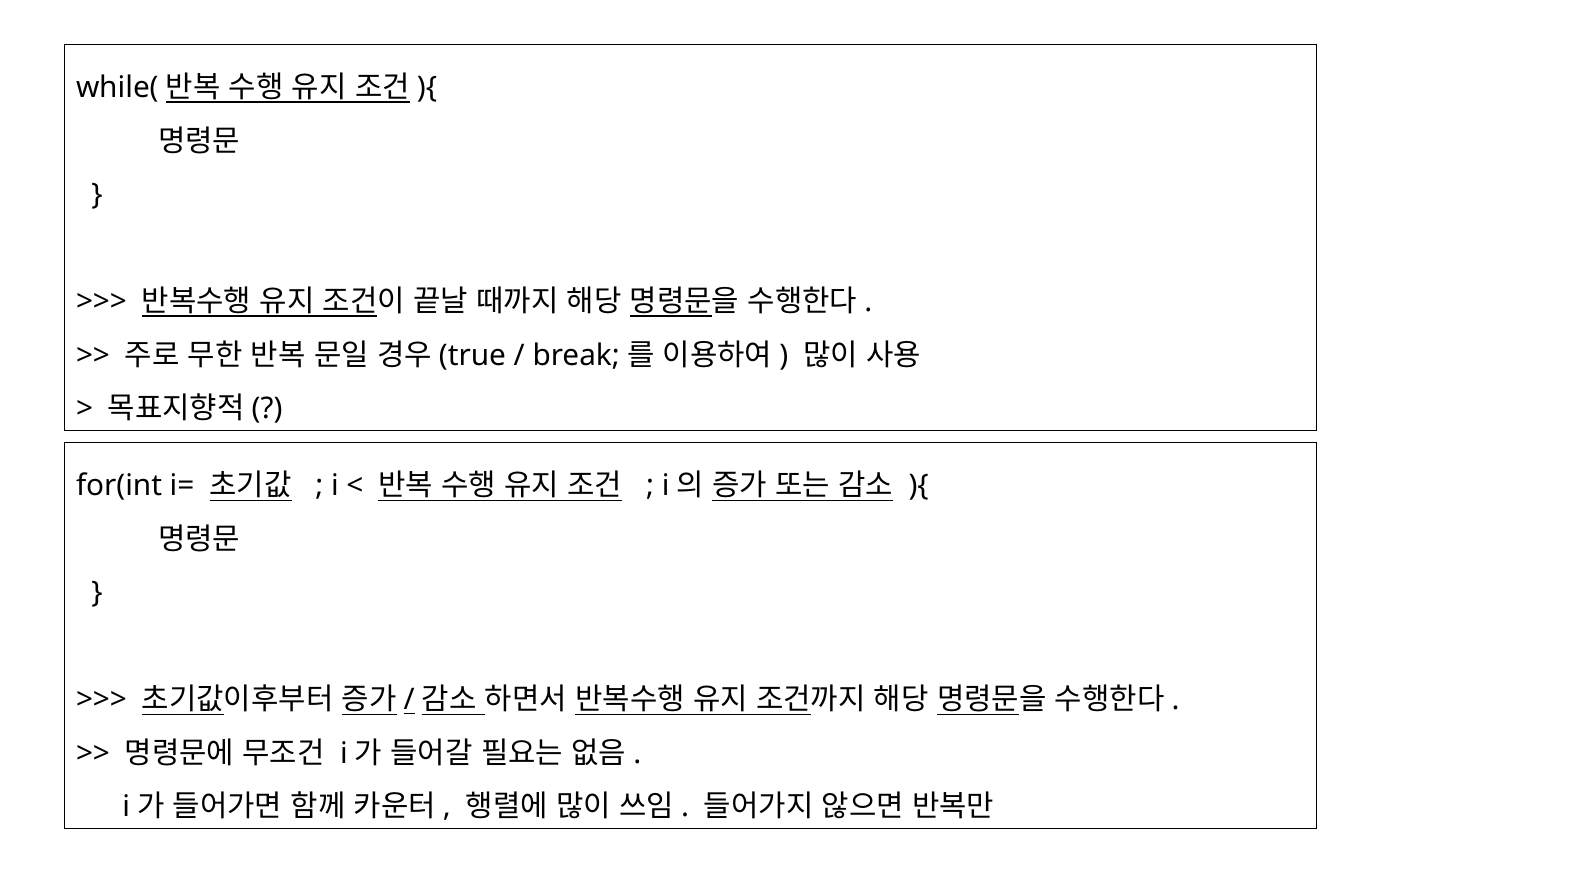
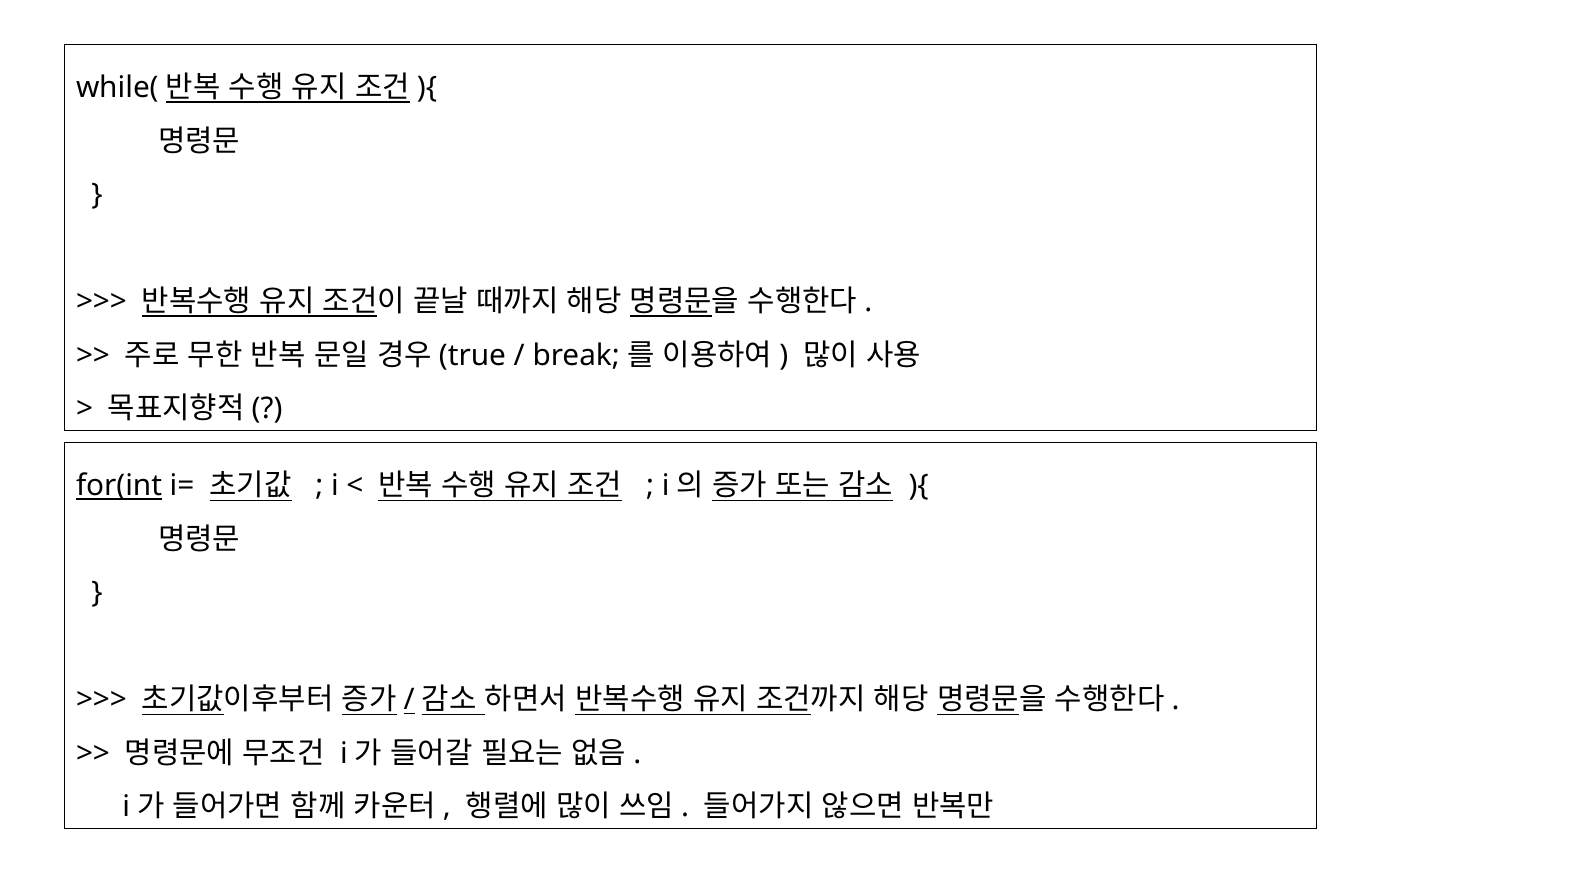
for(int underline: none -> present
